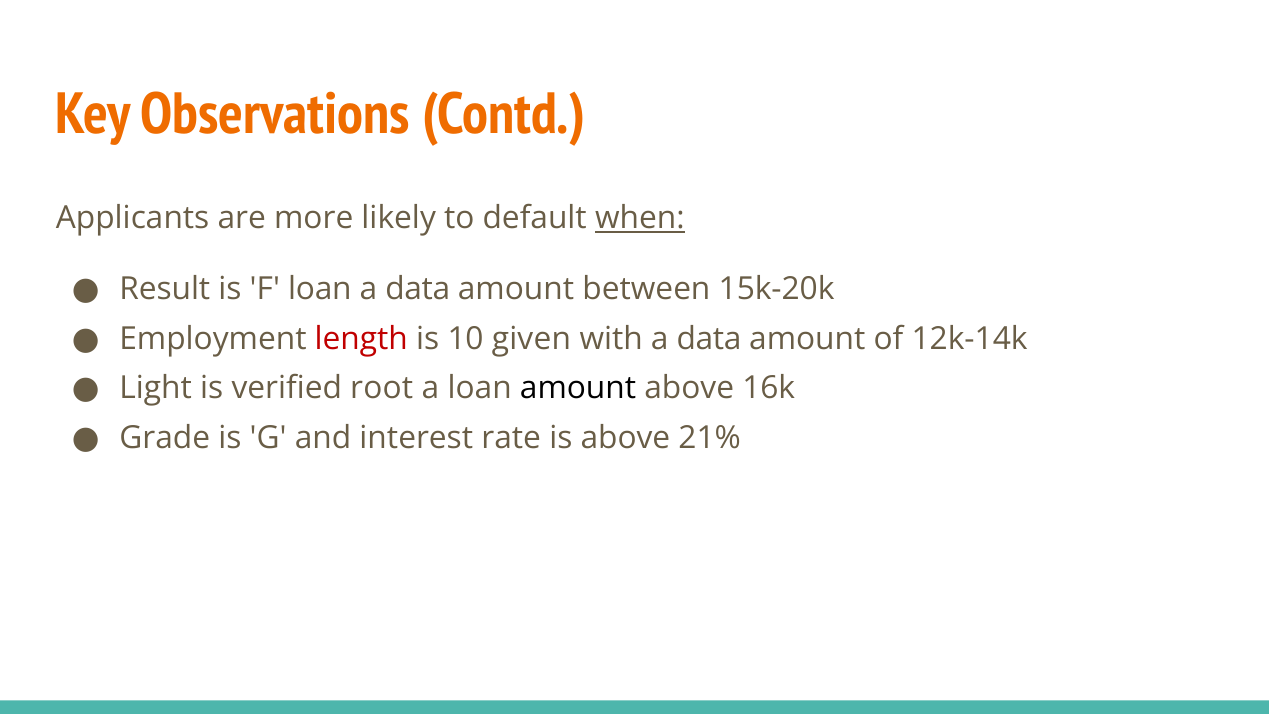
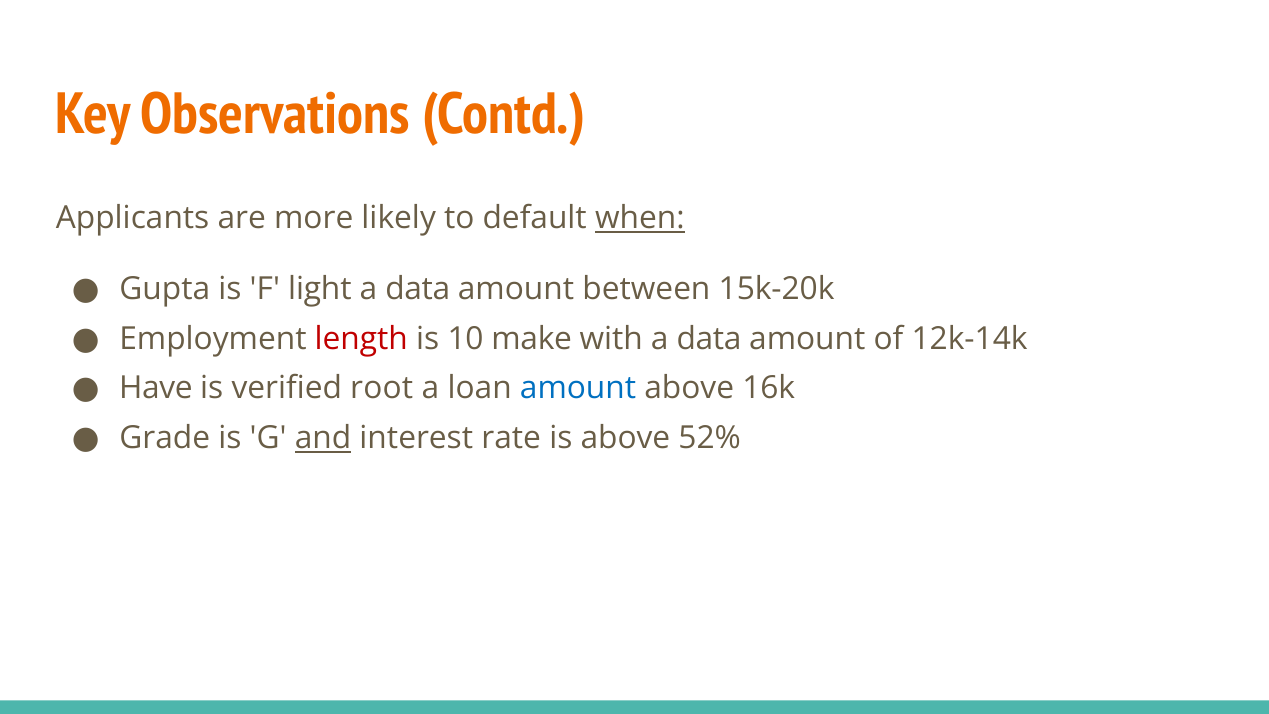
Result: Result -> Gupta
F loan: loan -> light
given: given -> make
Light: Light -> Have
amount at (578, 388) colour: black -> blue
and underline: none -> present
21%: 21% -> 52%
